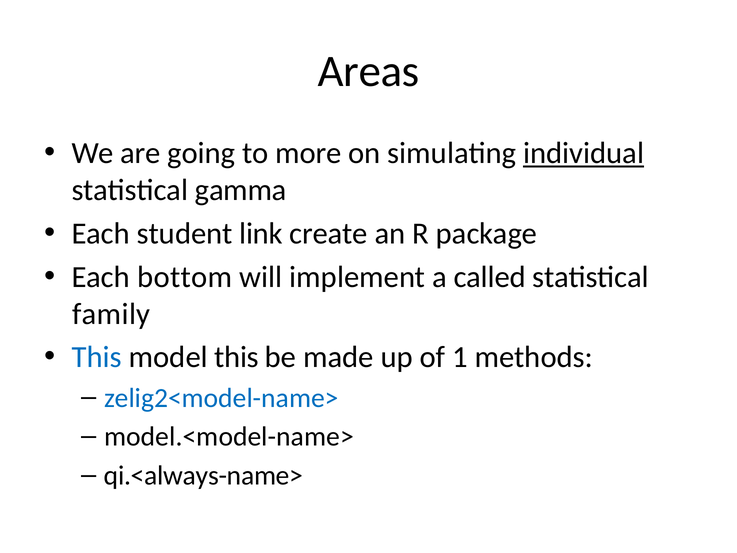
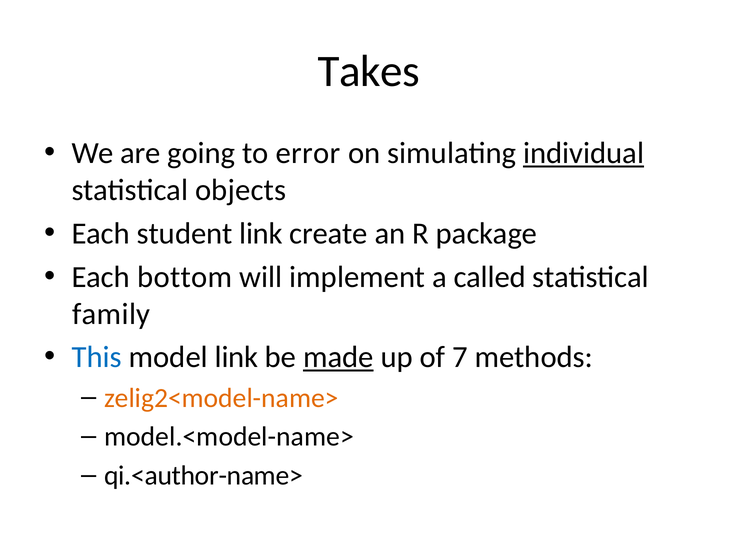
Areas: Areas -> Takes
more: more -> error
gamma: gamma -> objects
model this: this -> link
made underline: none -> present
1: 1 -> 7
zelig2<model-name> colour: blue -> orange
qi.<always-name>: qi.<always-name> -> qi.<author-name>
